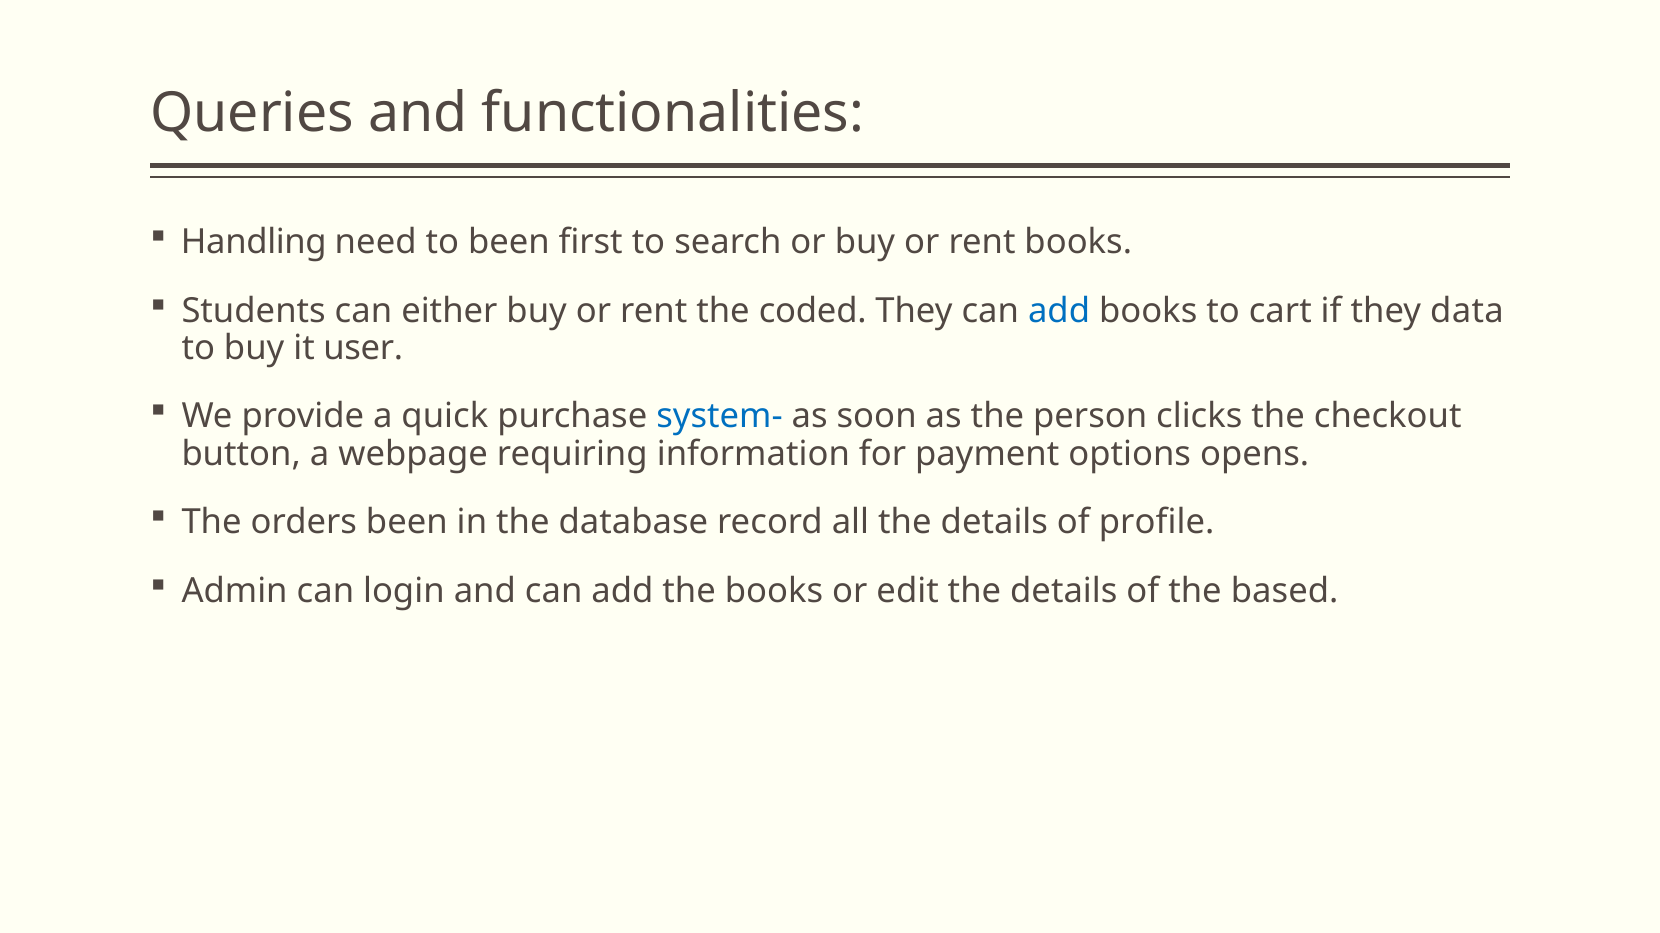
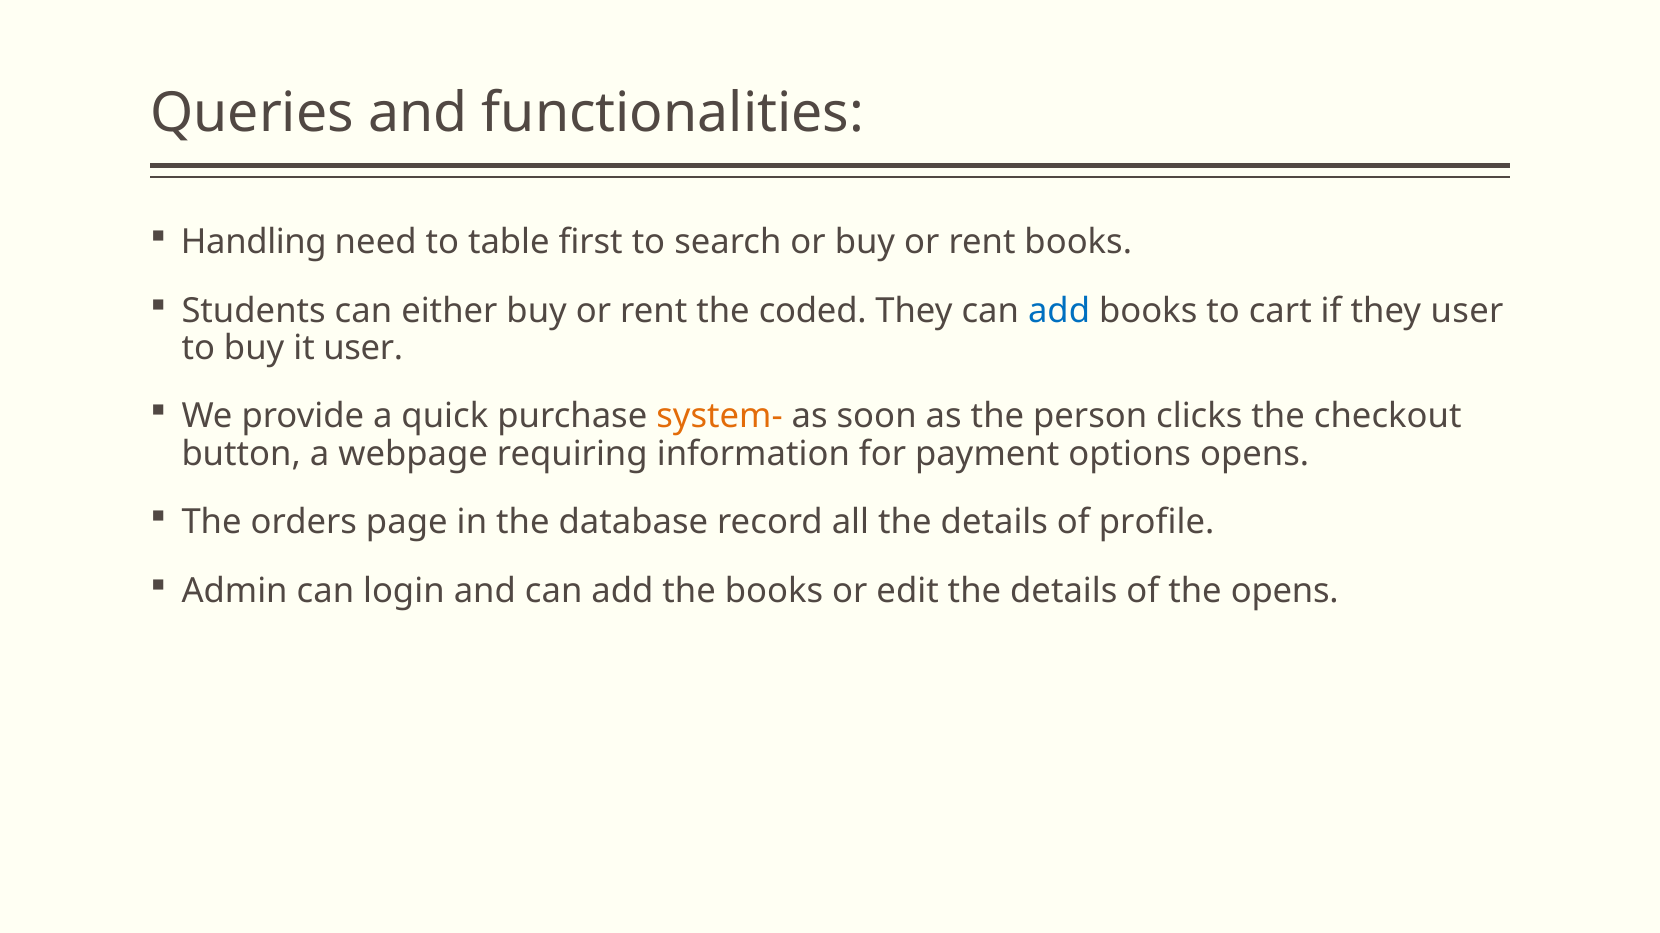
to been: been -> table
they data: data -> user
system- colour: blue -> orange
orders been: been -> page
the based: based -> opens
